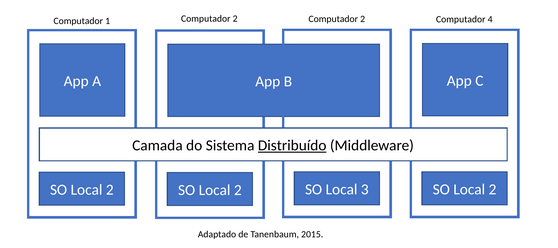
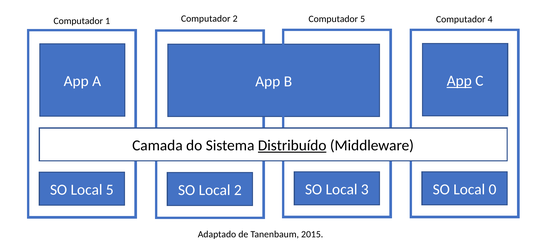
2 Computador 2: 2 -> 5
App at (459, 81) underline: none -> present
2 at (492, 189): 2 -> 0
2 at (110, 190): 2 -> 5
